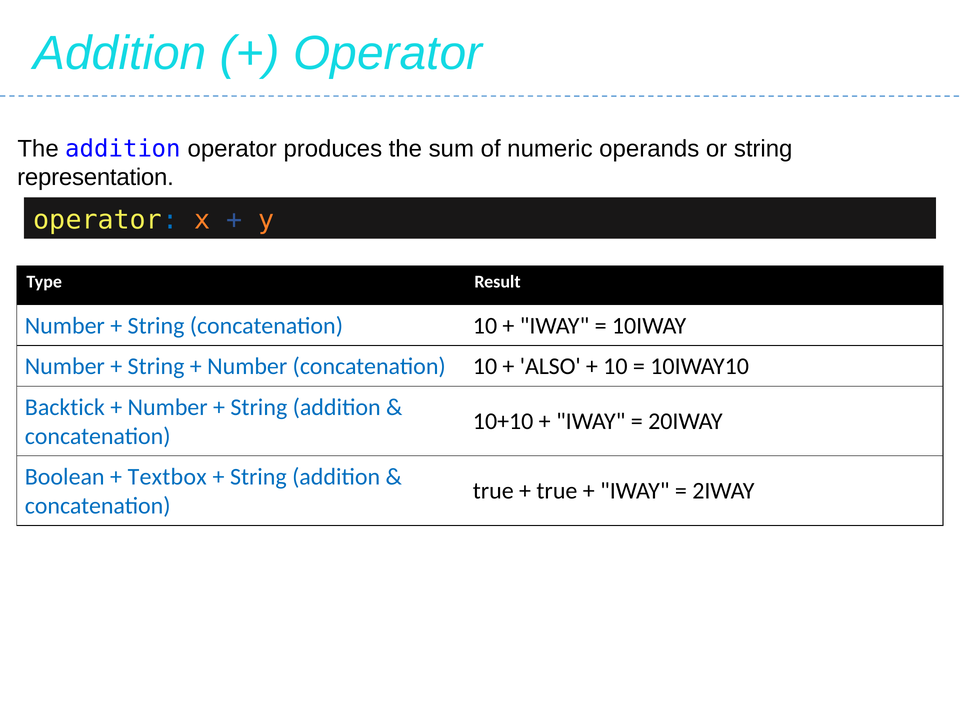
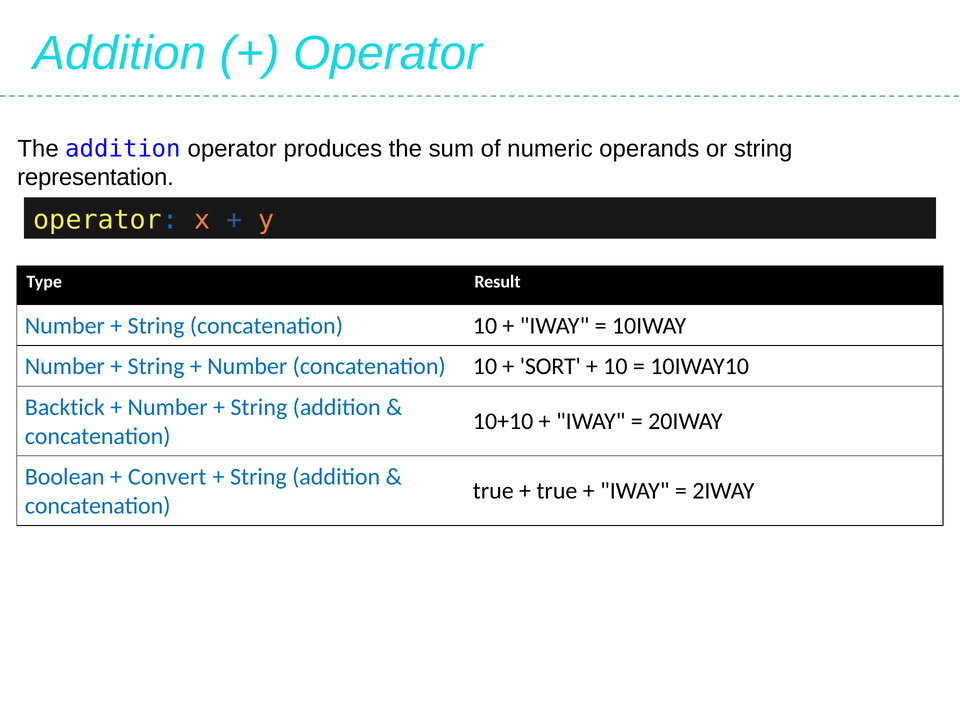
ALSO: ALSO -> SORT
Textbox: Textbox -> Convert
